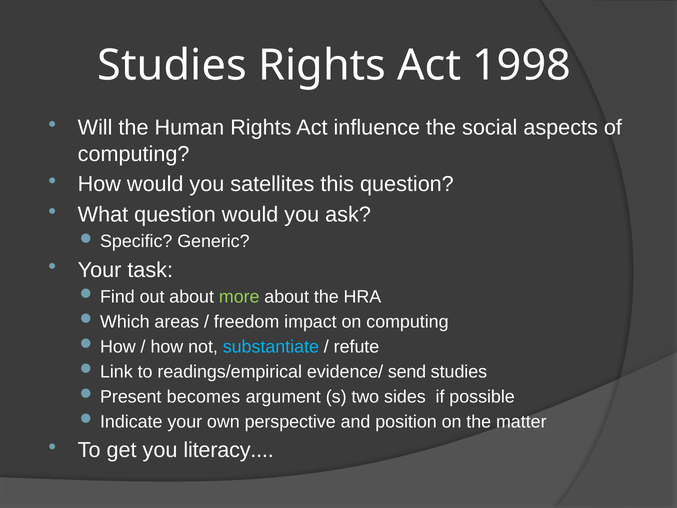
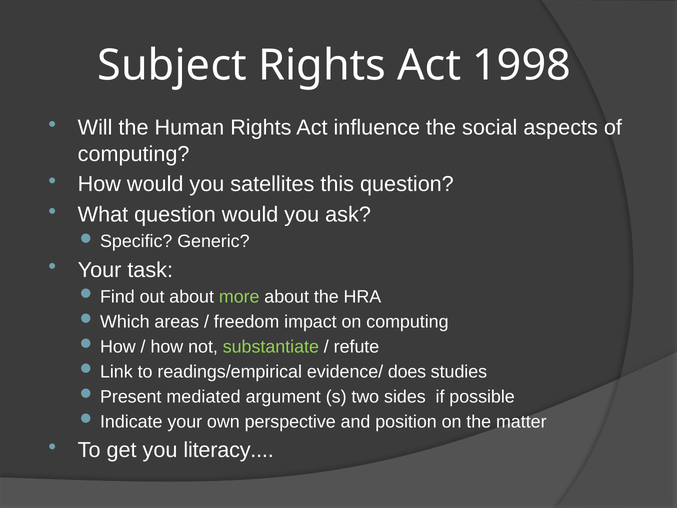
Studies at (172, 66): Studies -> Subject
substantiate colour: light blue -> light green
send: send -> does
becomes: becomes -> mediated
